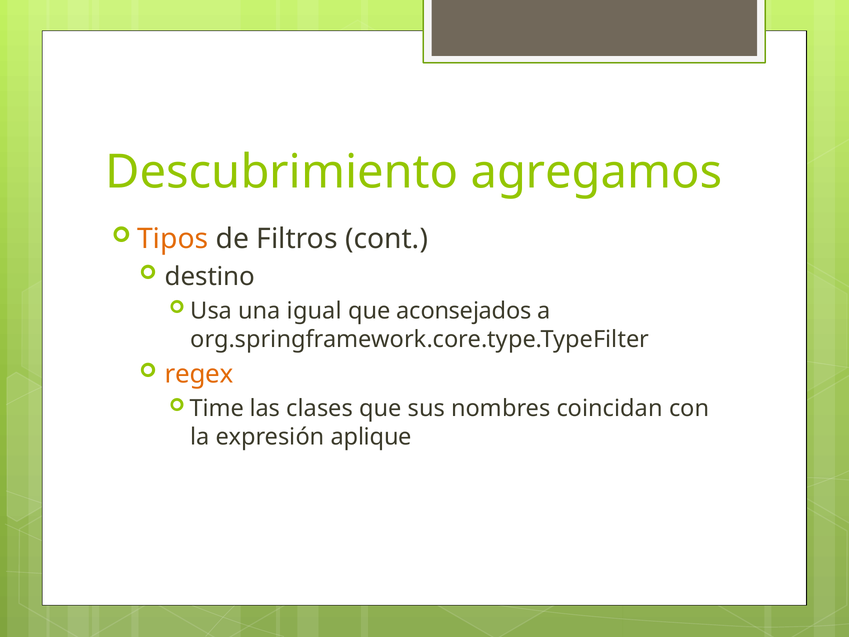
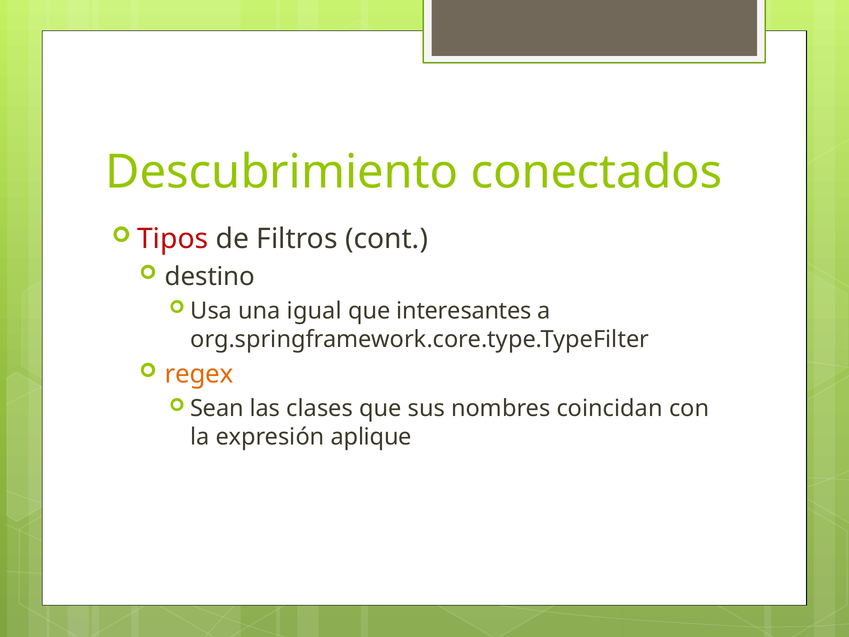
agregamos: agregamos -> conectados
Tipos colour: orange -> red
aconsejados: aconsejados -> interesantes
Time: Time -> Sean
